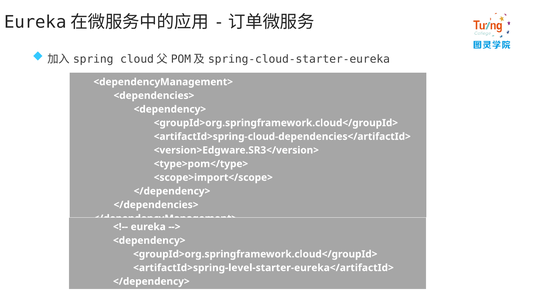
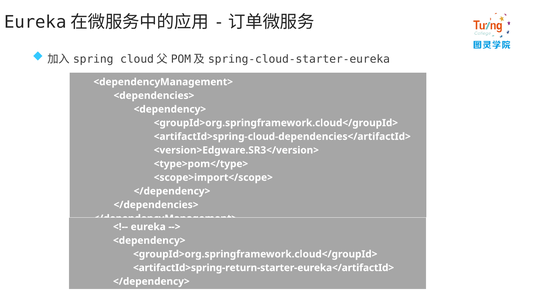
<artifactId>spring-level-starter-eureka</artifactId>: <artifactId>spring-level-starter-eureka</artifactId> -> <artifactId>spring-return-starter-eureka</artifactId>
